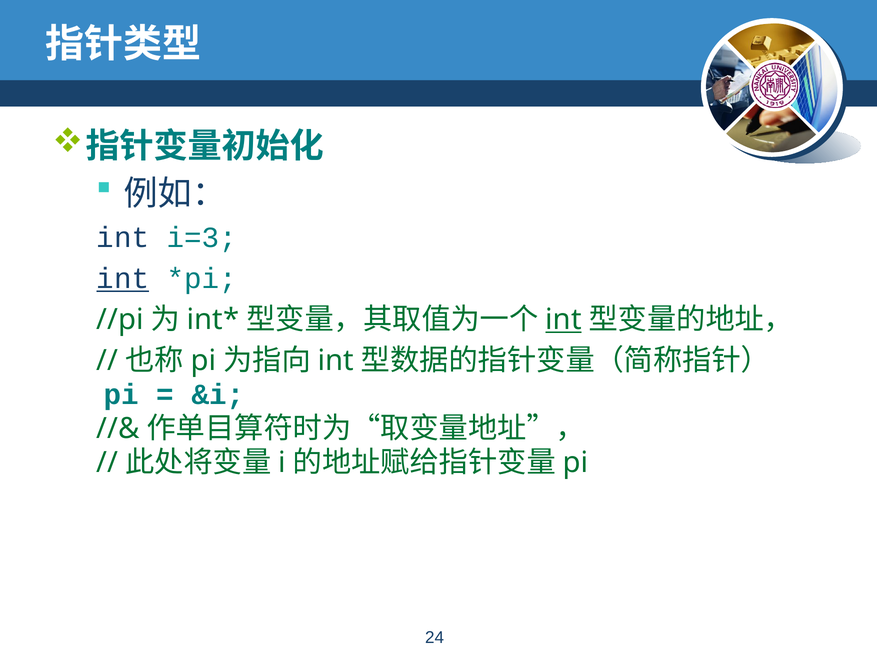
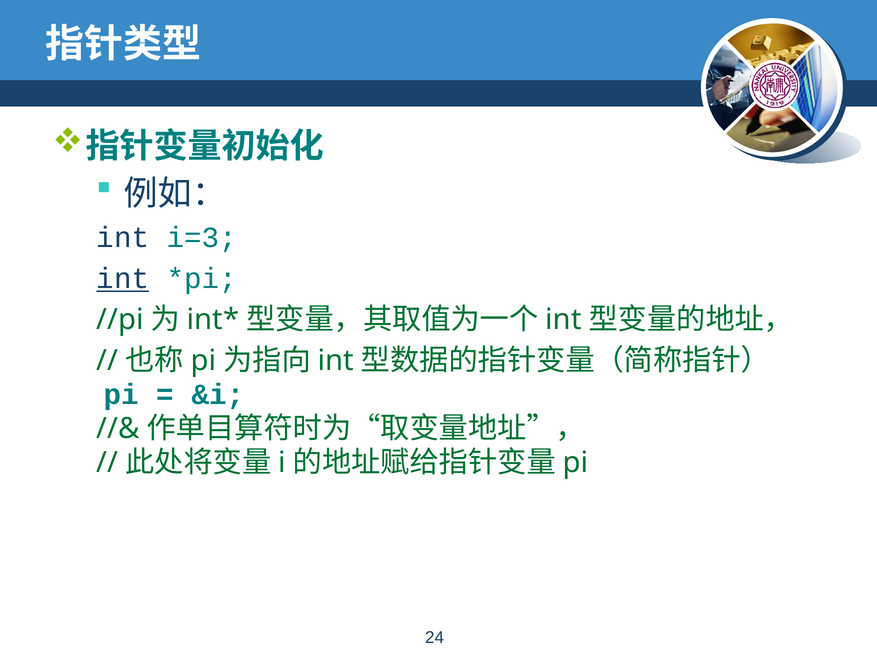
int at (564, 319) underline: present -> none
